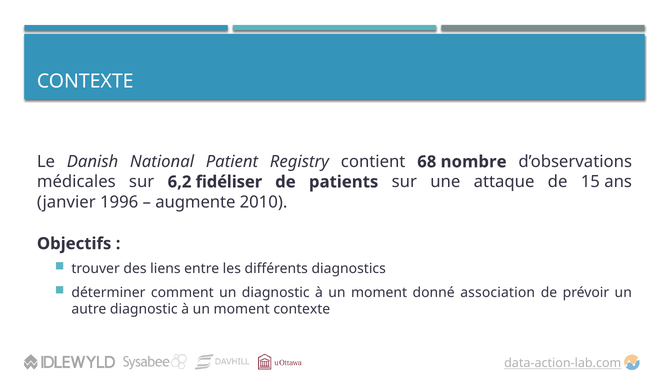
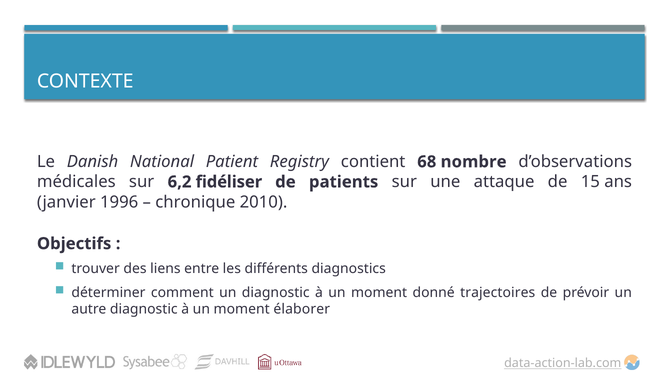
augmente: augmente -> chronique
association: association -> trajectoires
moment contexte: contexte -> élaborer
